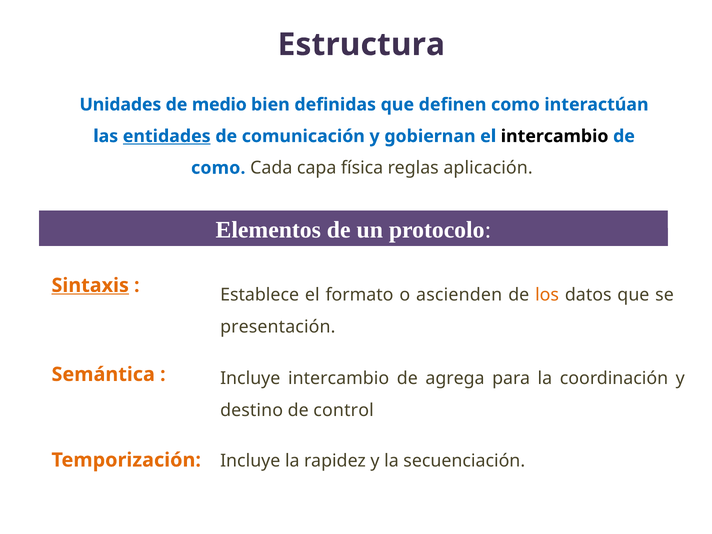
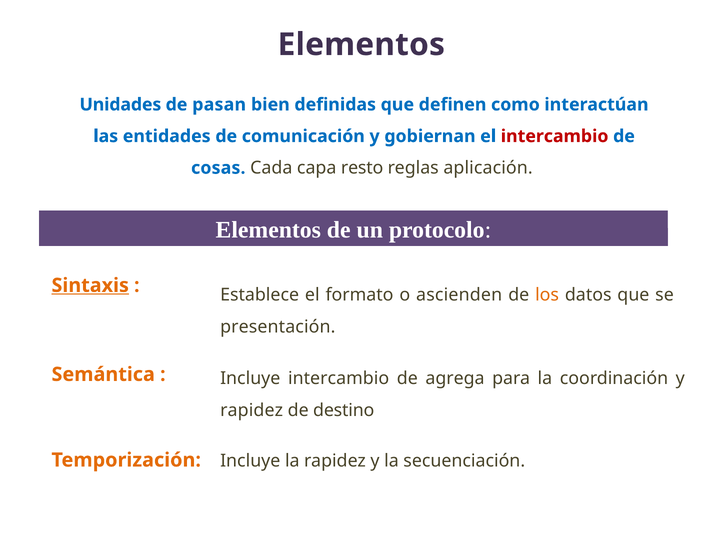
Estructura at (361, 45): Estructura -> Elementos
medio: medio -> pasan
entidades underline: present -> none
intercambio at (555, 136) colour: black -> red
como at (218, 168): como -> cosas
física: física -> resto
destino at (252, 410): destino -> rapidez
control: control -> destino
